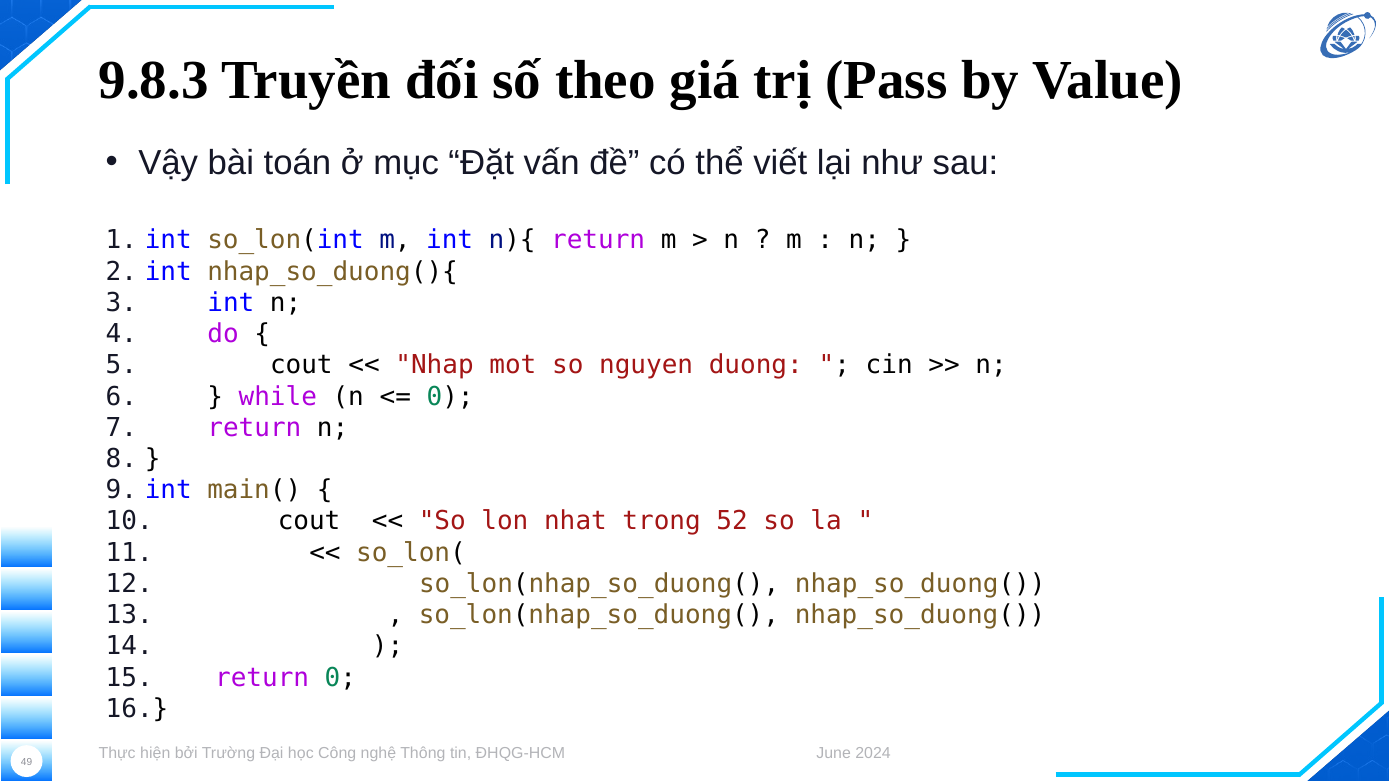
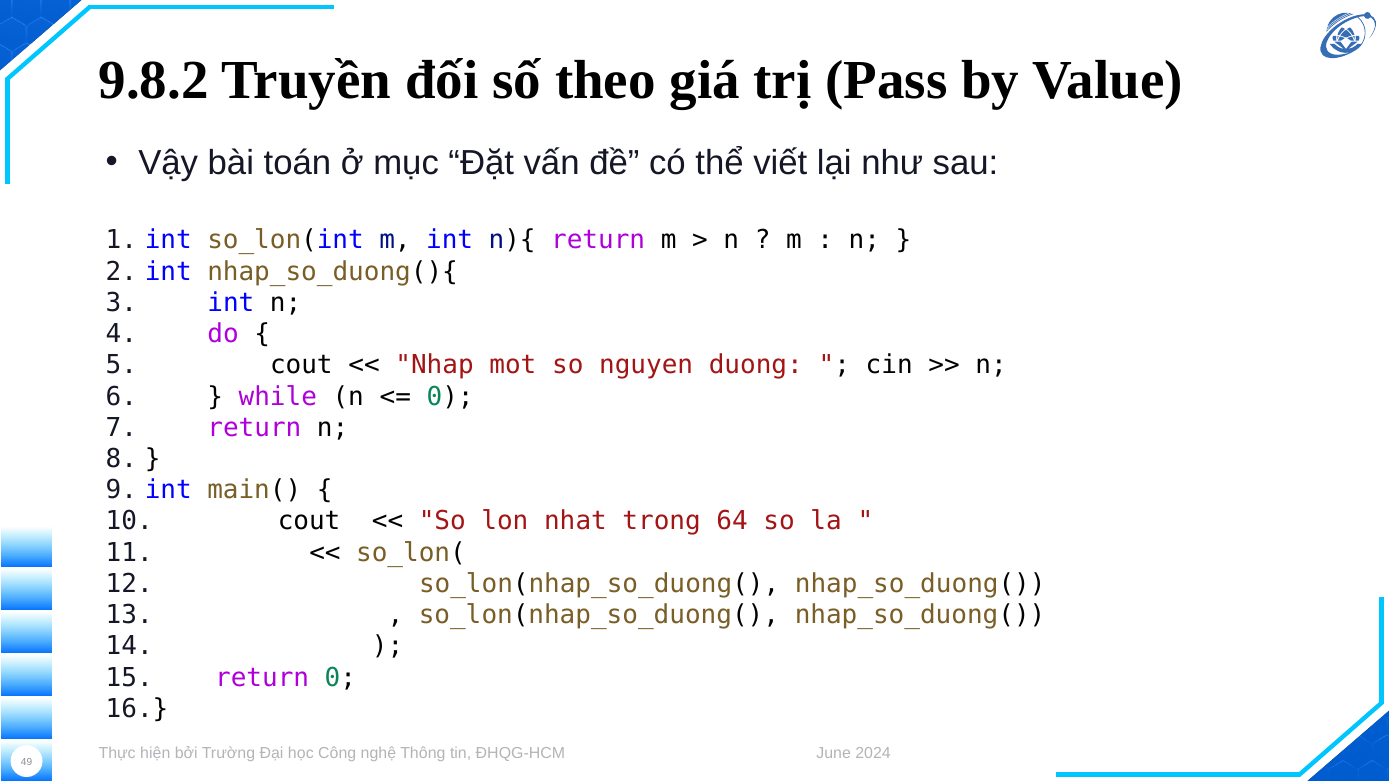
9.8.3: 9.8.3 -> 9.8.2
52: 52 -> 64
